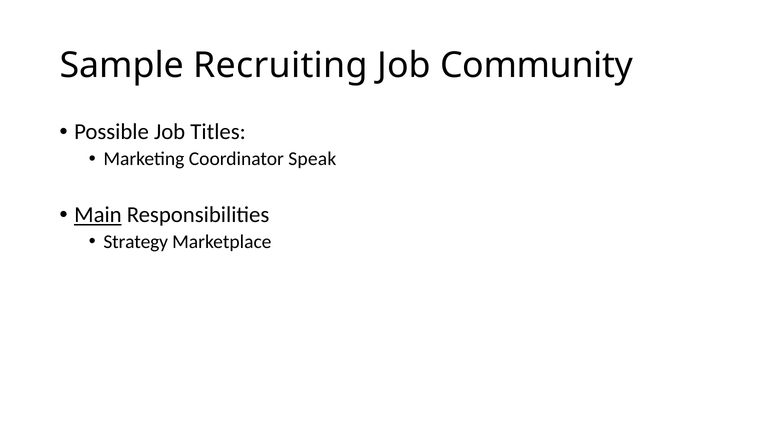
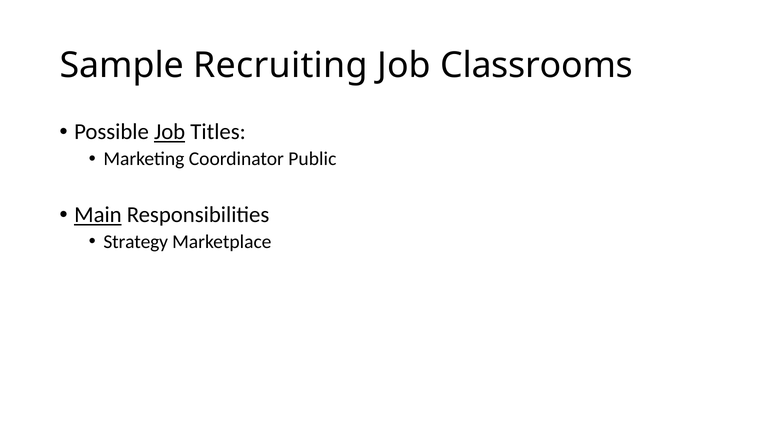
Community: Community -> Classrooms
Job at (170, 132) underline: none -> present
Speak: Speak -> Public
